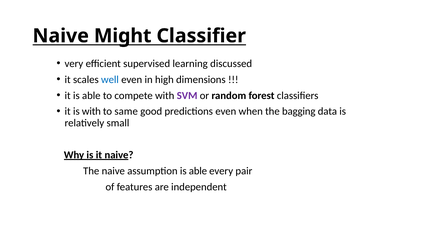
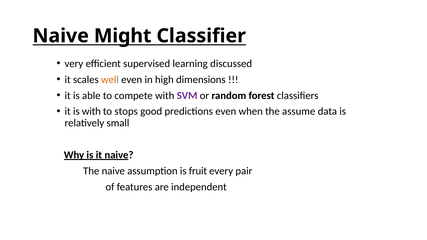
well colour: blue -> orange
same: same -> stops
bagging: bagging -> assume
assumption is able: able -> fruit
